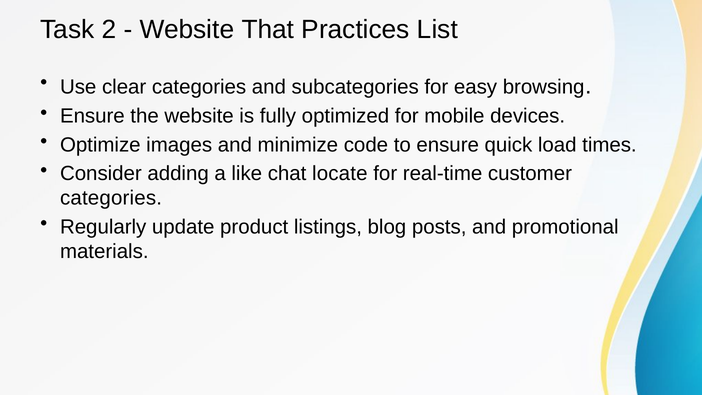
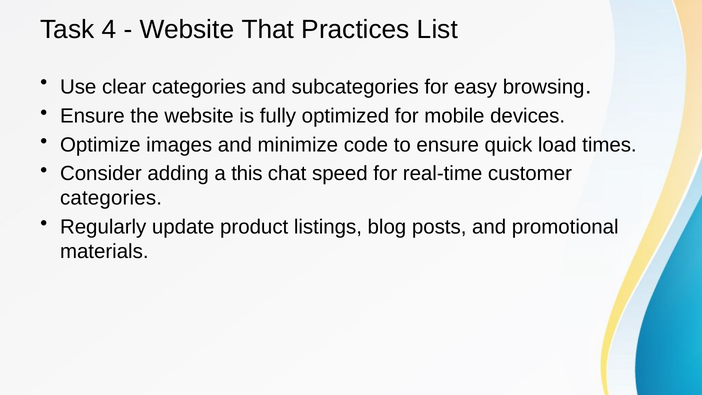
2: 2 -> 4
like: like -> this
locate: locate -> speed
